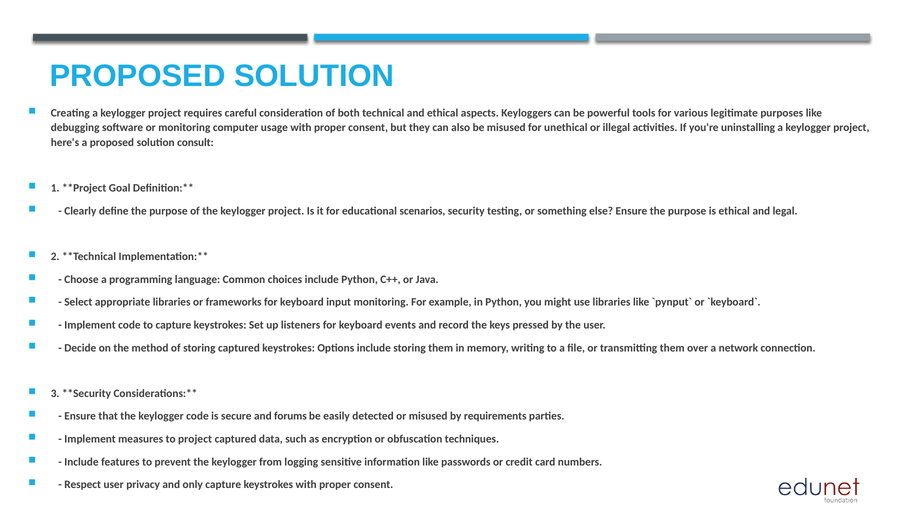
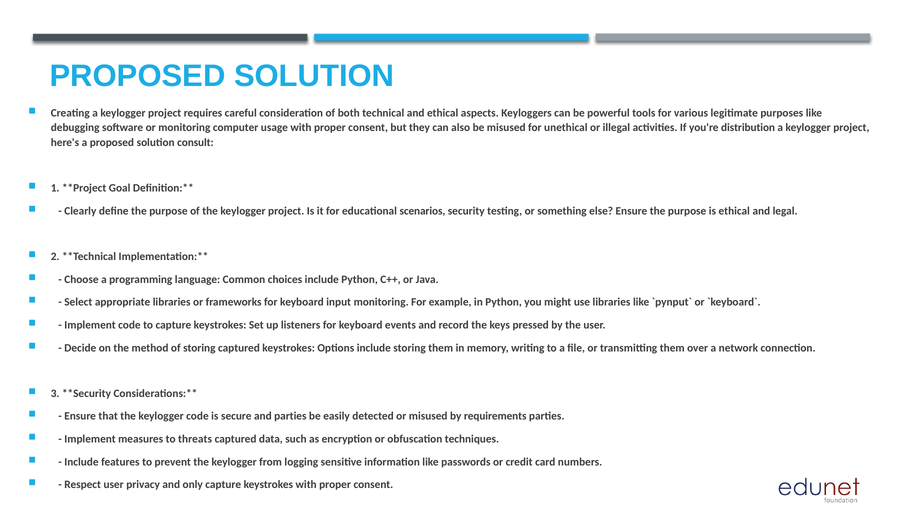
uninstalling: uninstalling -> distribution
and forums: forums -> parties
to project: project -> threats
